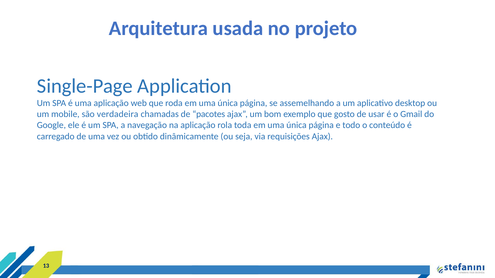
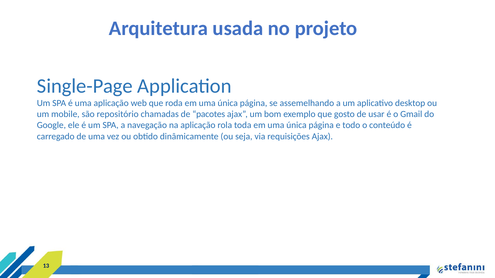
verdadeira: verdadeira -> repositório
